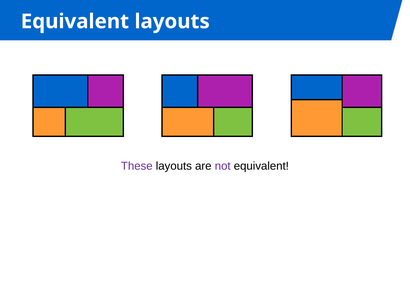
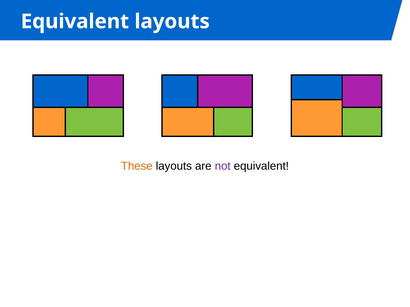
These colour: purple -> orange
